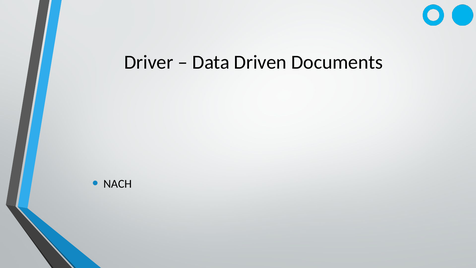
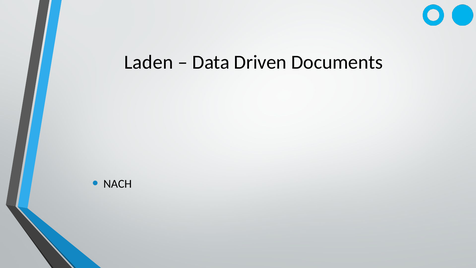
Driver: Driver -> Laden
